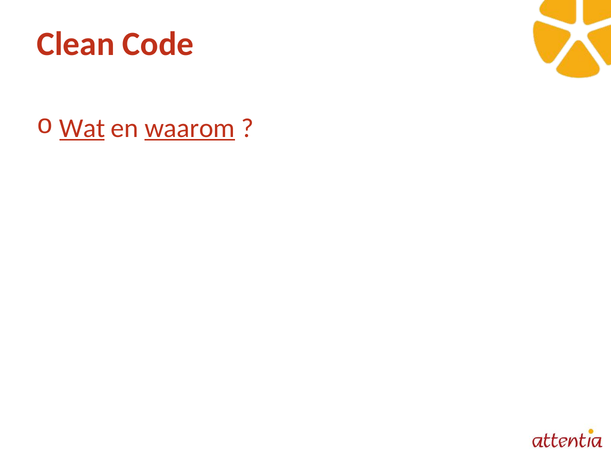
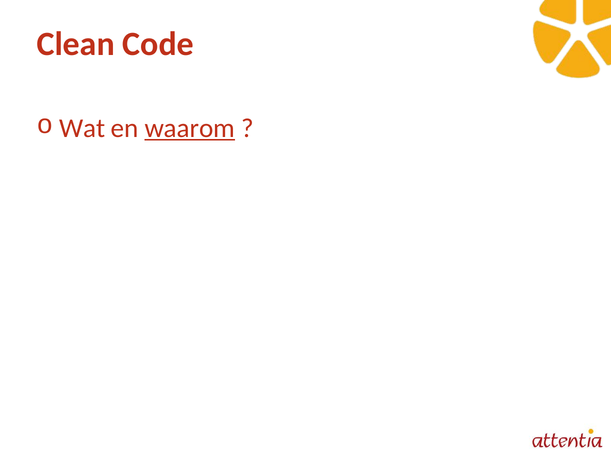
Wat underline: present -> none
